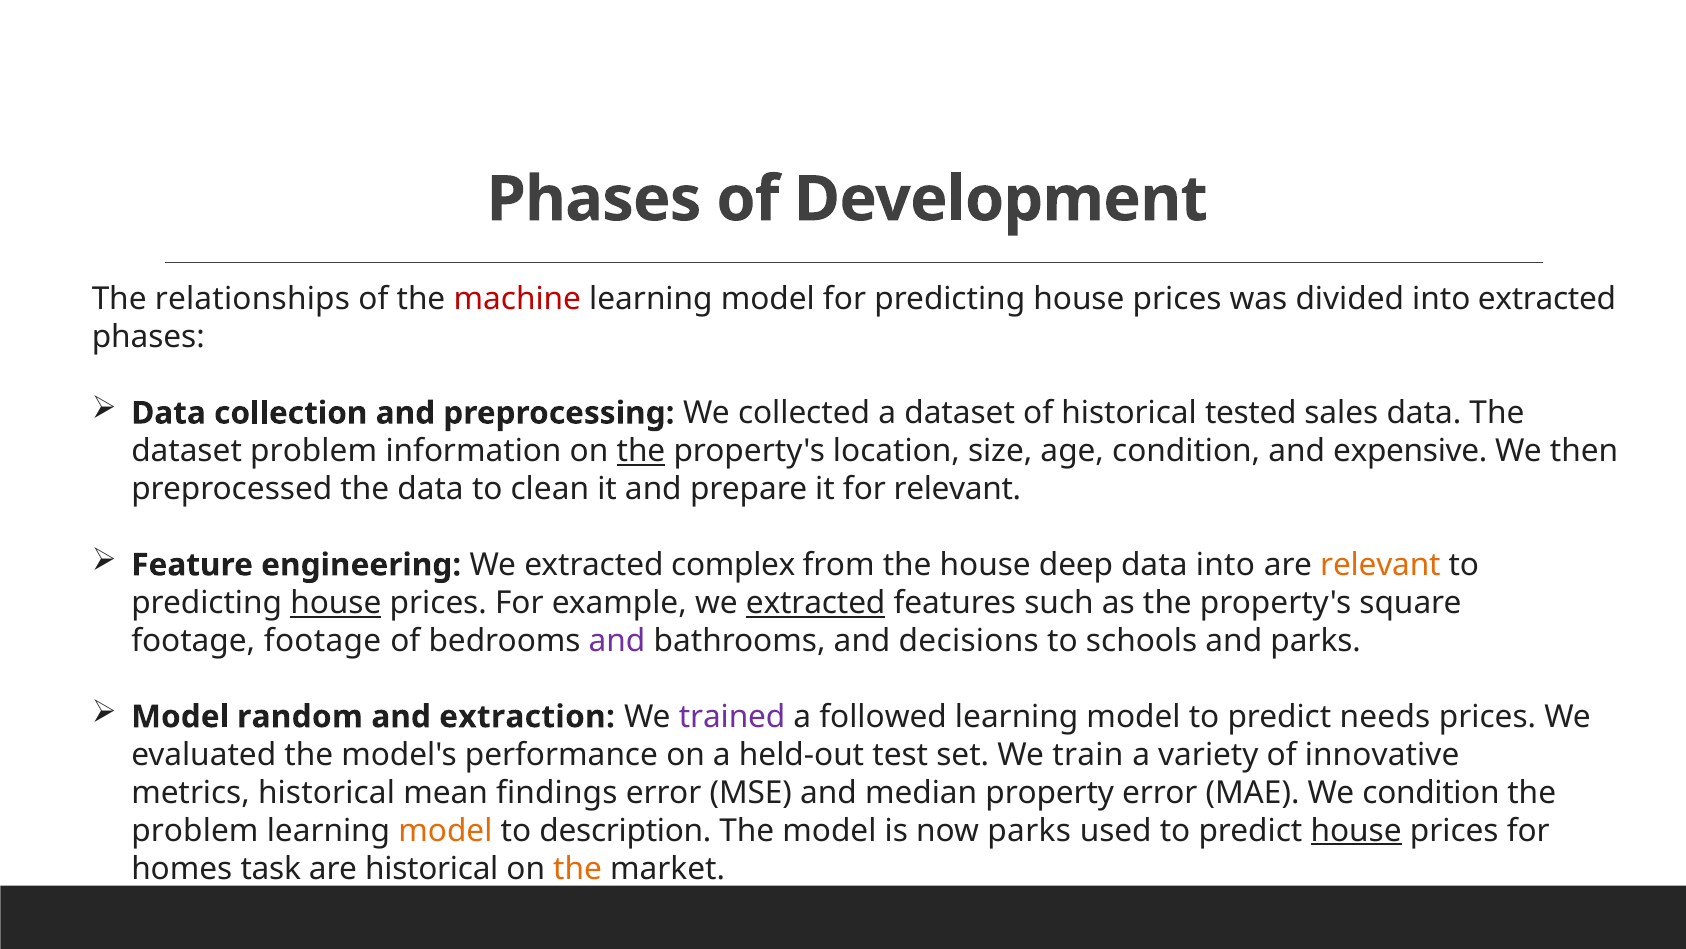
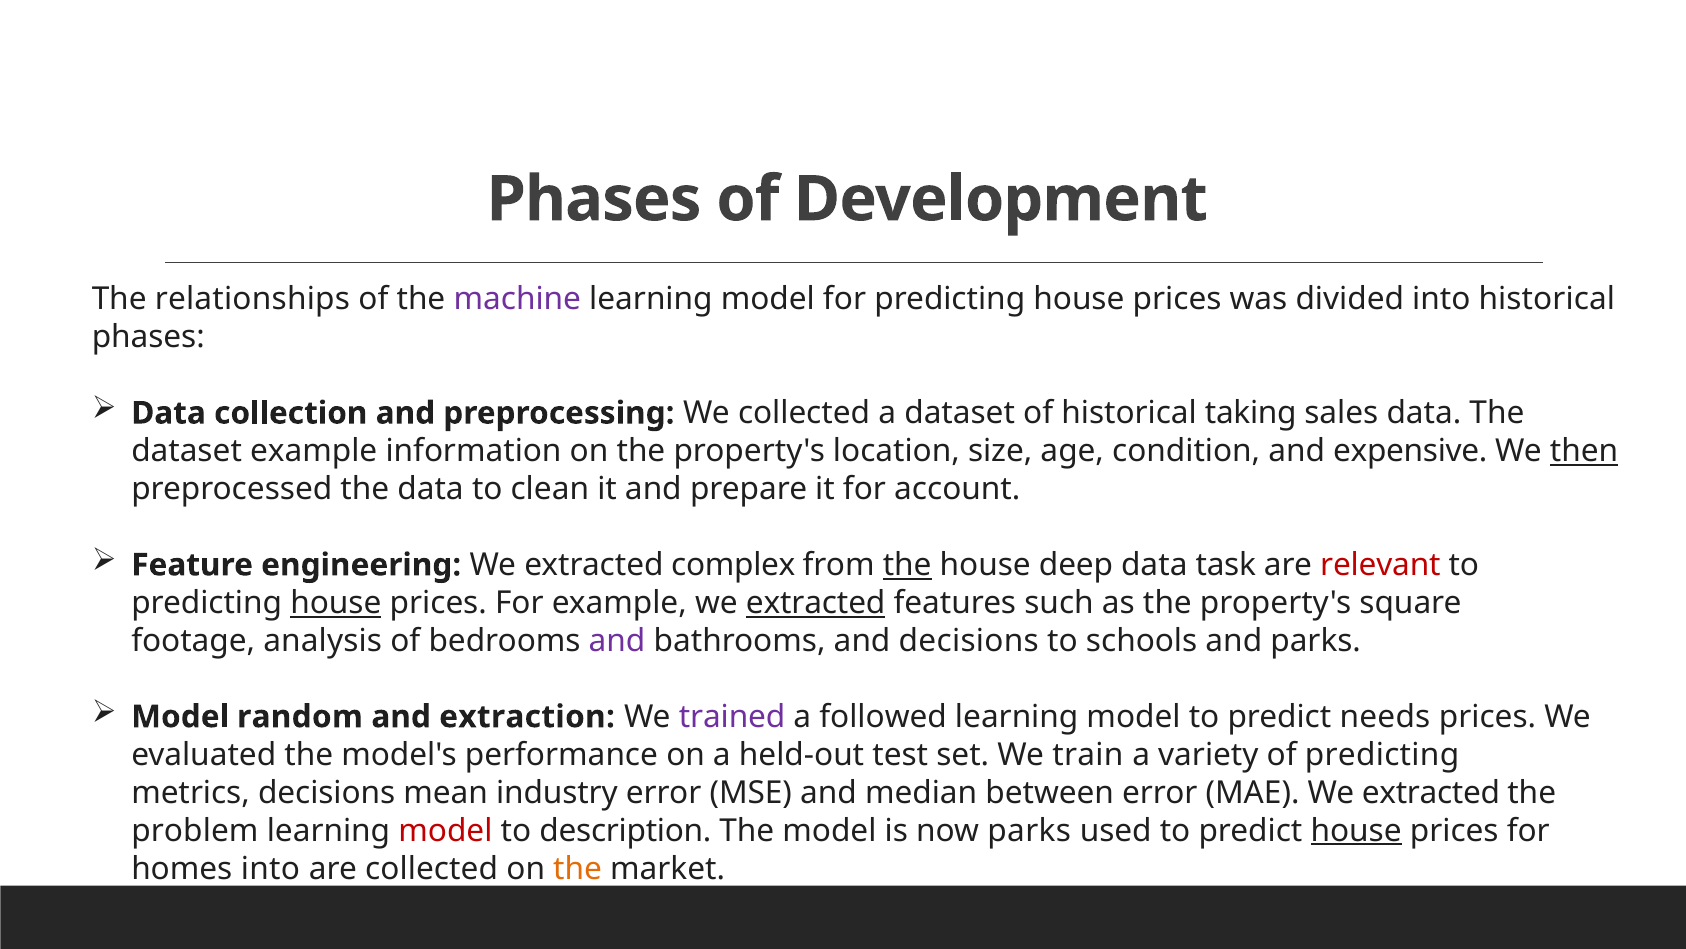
machine colour: red -> purple
into extracted: extracted -> historical
tested: tested -> taking
dataset problem: problem -> example
the at (641, 451) underline: present -> none
then underline: none -> present
for relevant: relevant -> account
the at (907, 565) underline: none -> present
data into: into -> task
relevant at (1380, 565) colour: orange -> red
footage footage: footage -> analysis
of innovative: innovative -> predicting
metrics historical: historical -> decisions
findings: findings -> industry
property: property -> between
MAE We condition: condition -> extracted
model at (445, 830) colour: orange -> red
homes task: task -> into
are historical: historical -> collected
